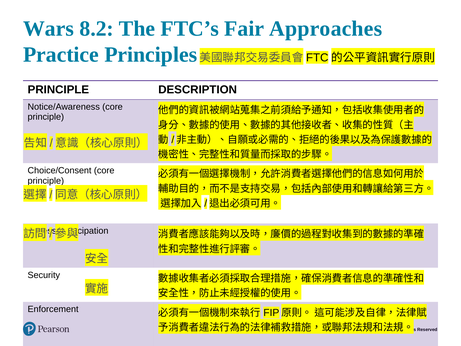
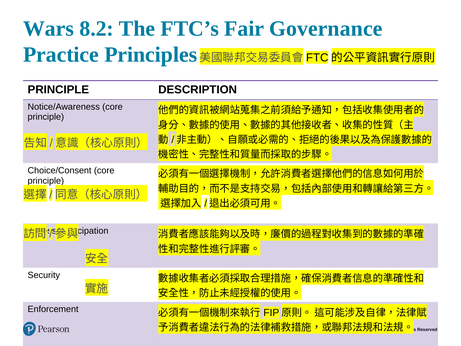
Approaches: Approaches -> Governance
